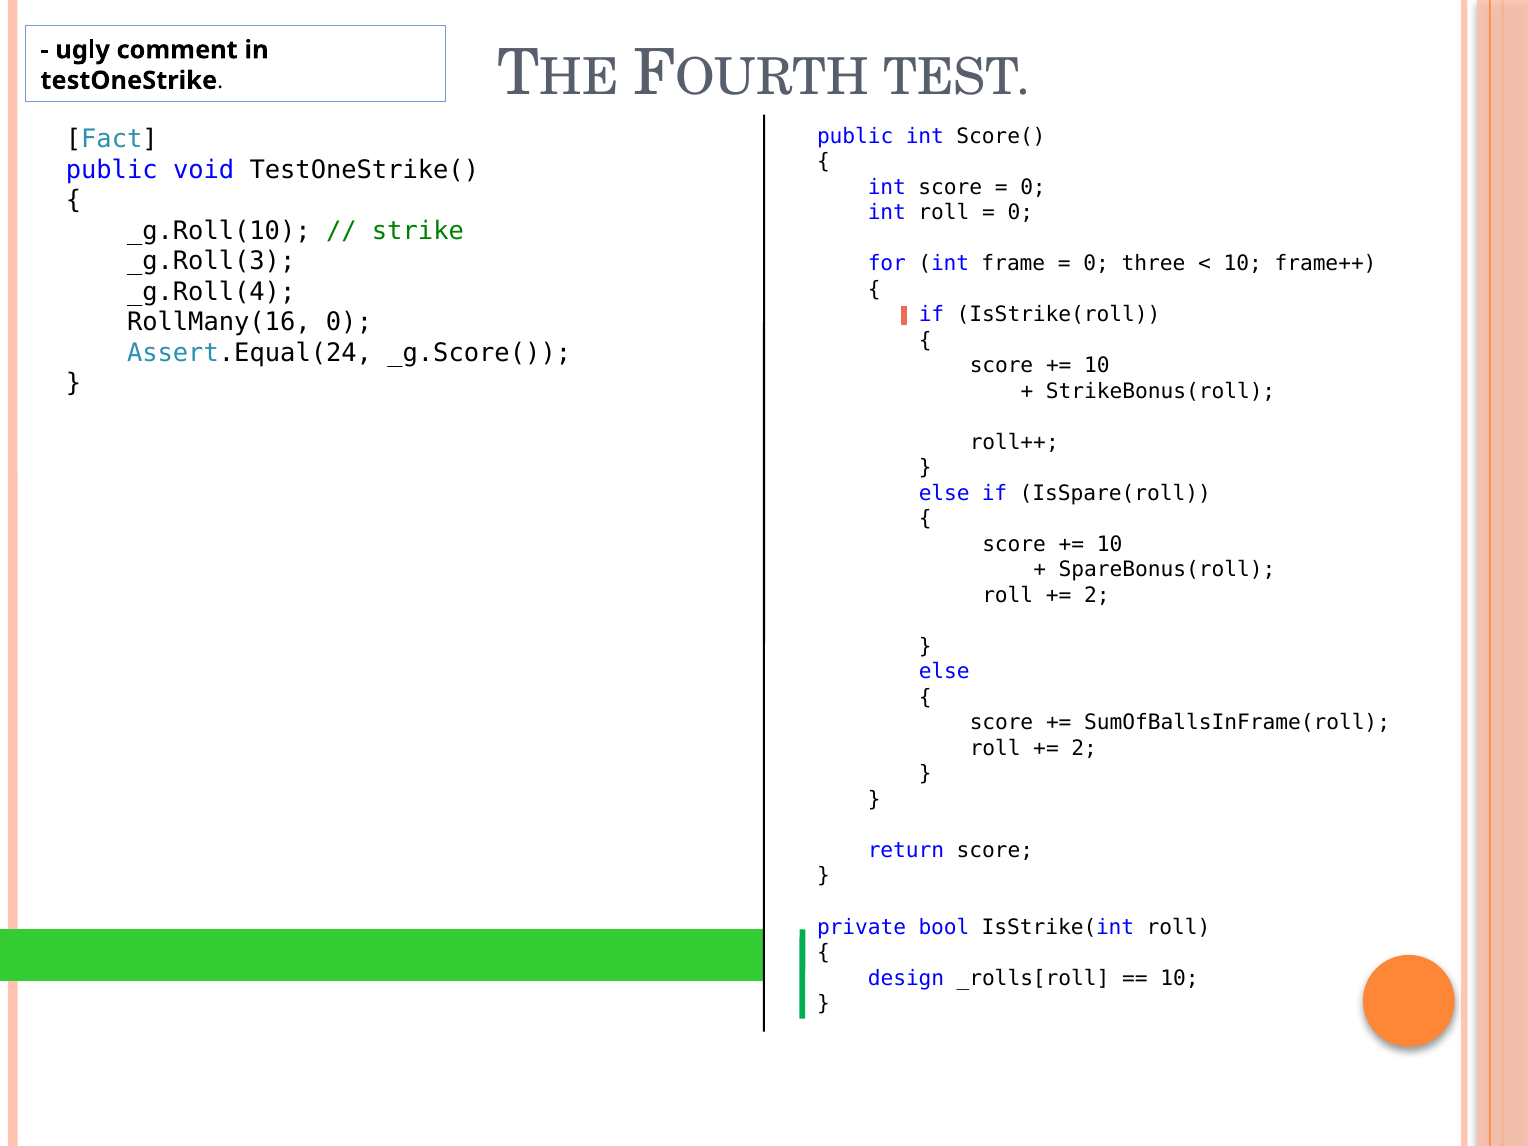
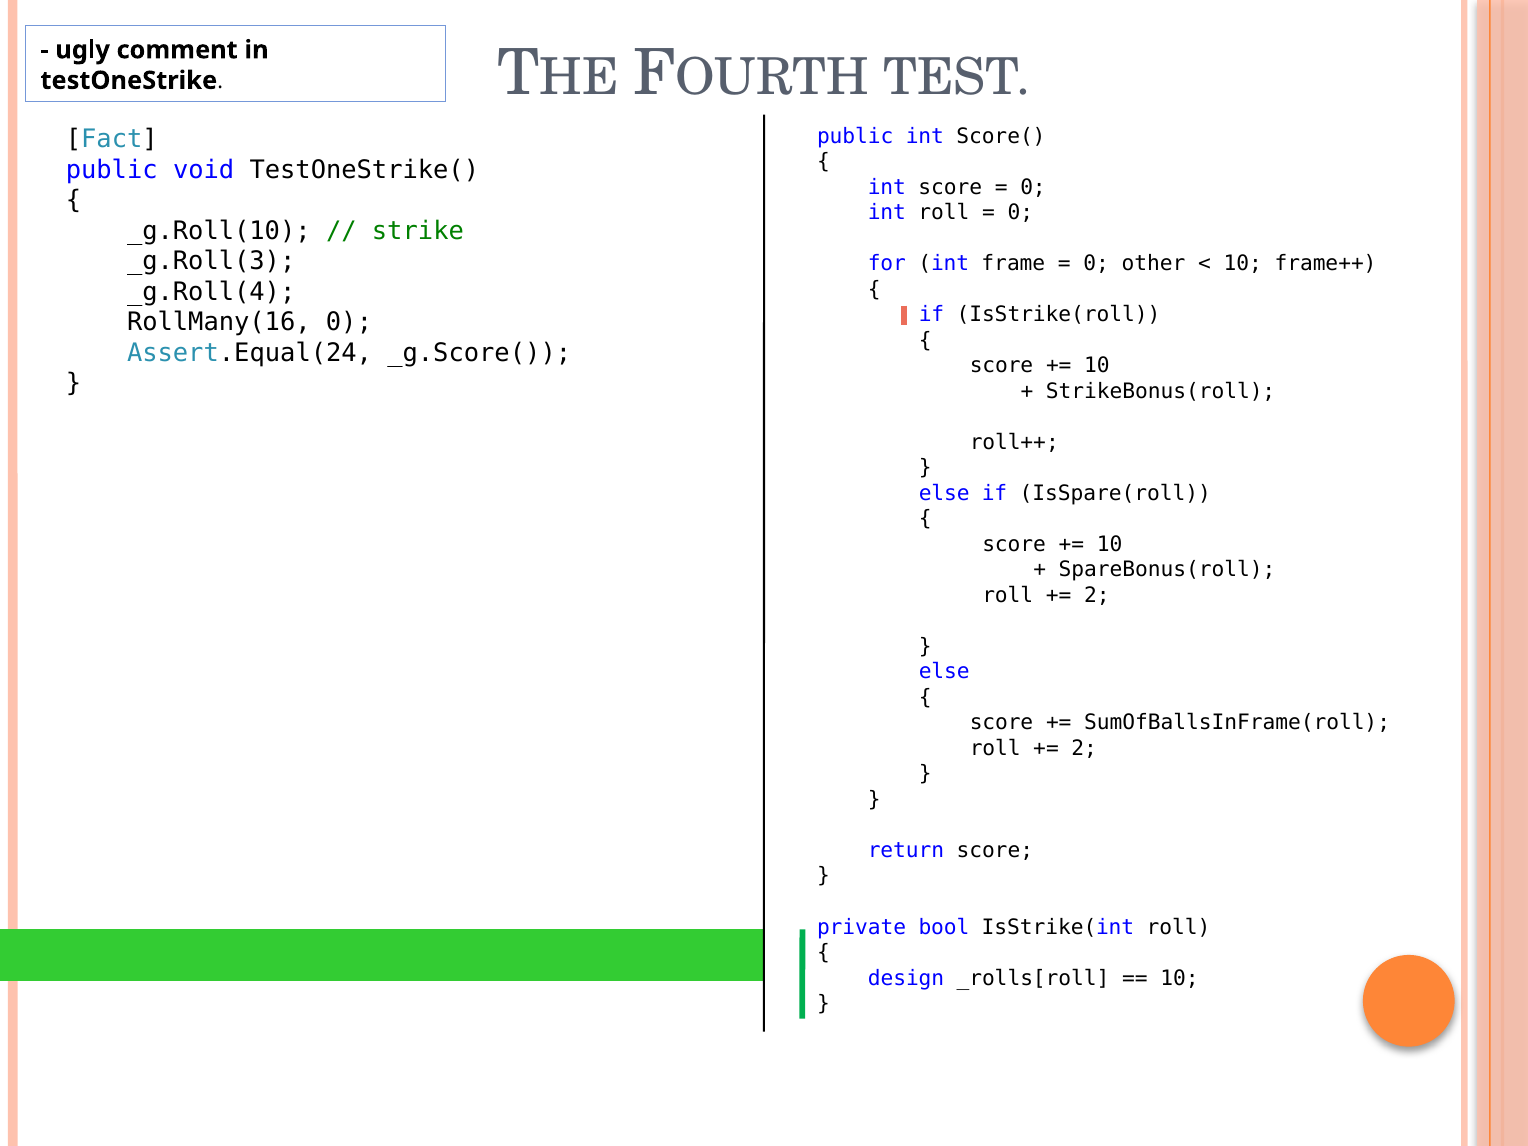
three: three -> other
